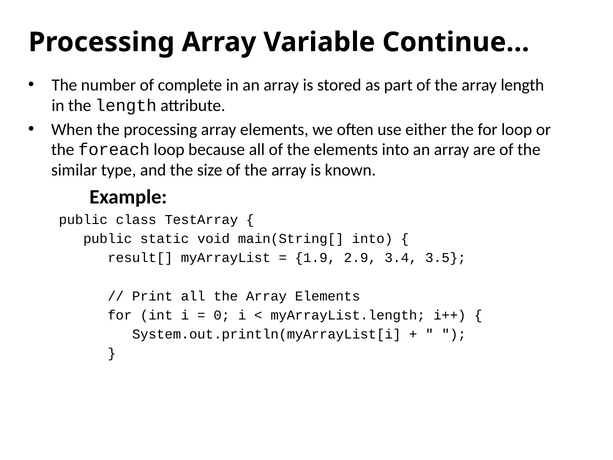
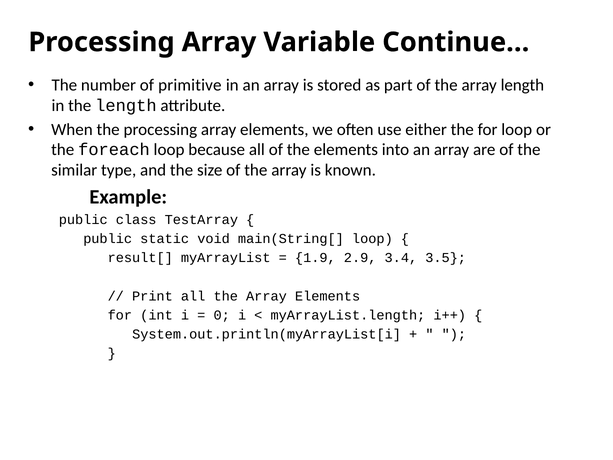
complete: complete -> primitive
main(String[ into: into -> loop
